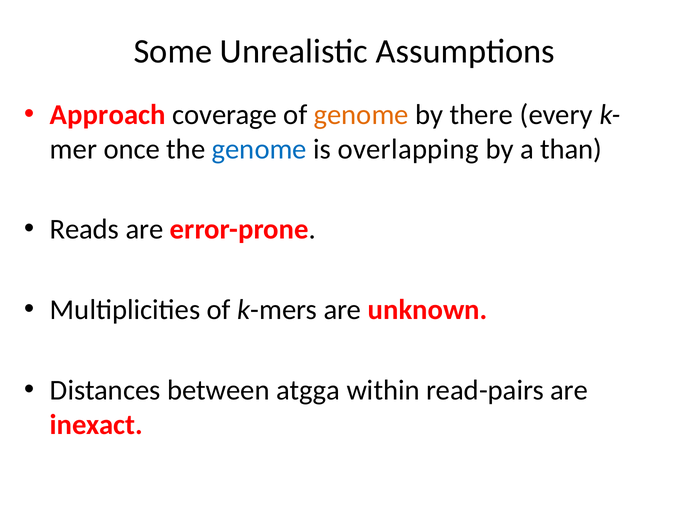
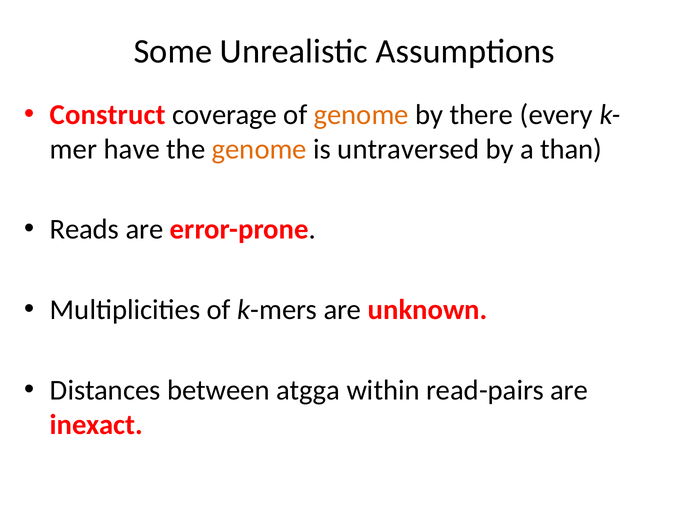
Approach: Approach -> Construct
once: once -> have
genome at (259, 149) colour: blue -> orange
overlapping: overlapping -> untraversed
